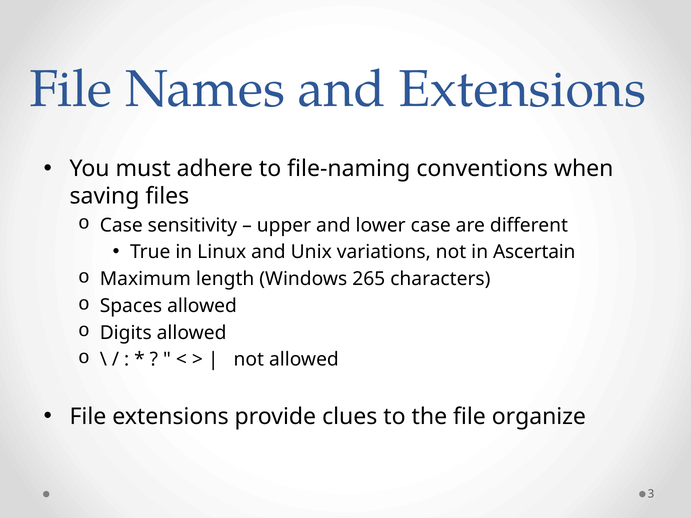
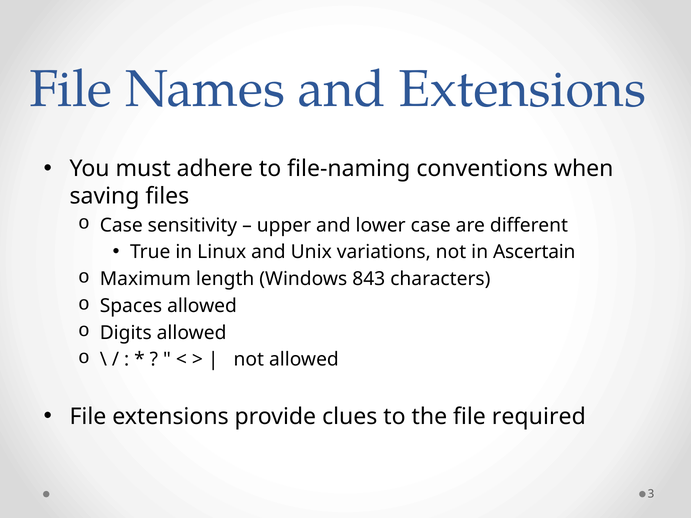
265: 265 -> 843
organize: organize -> required
